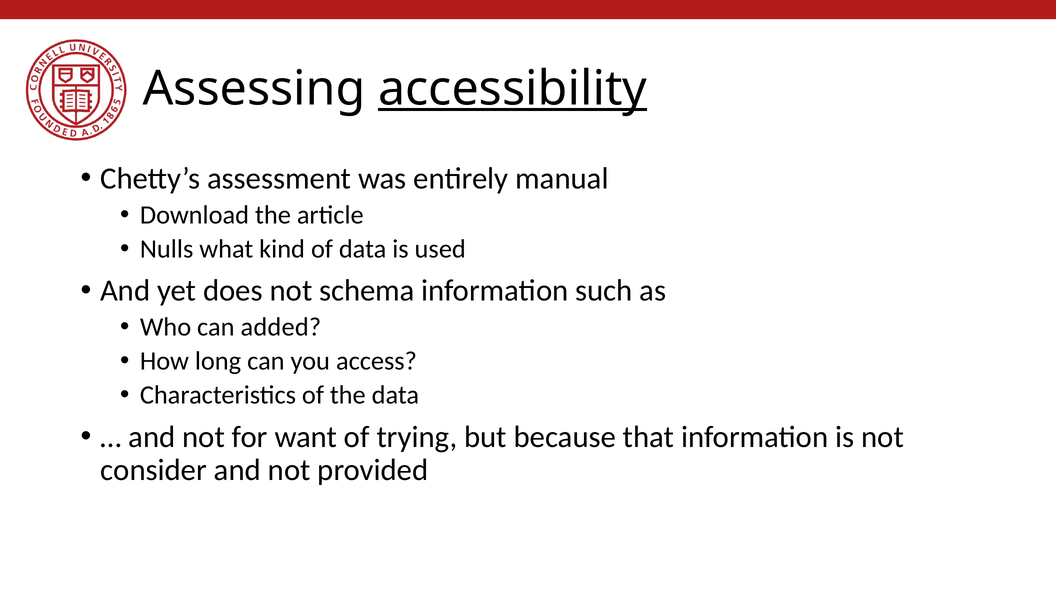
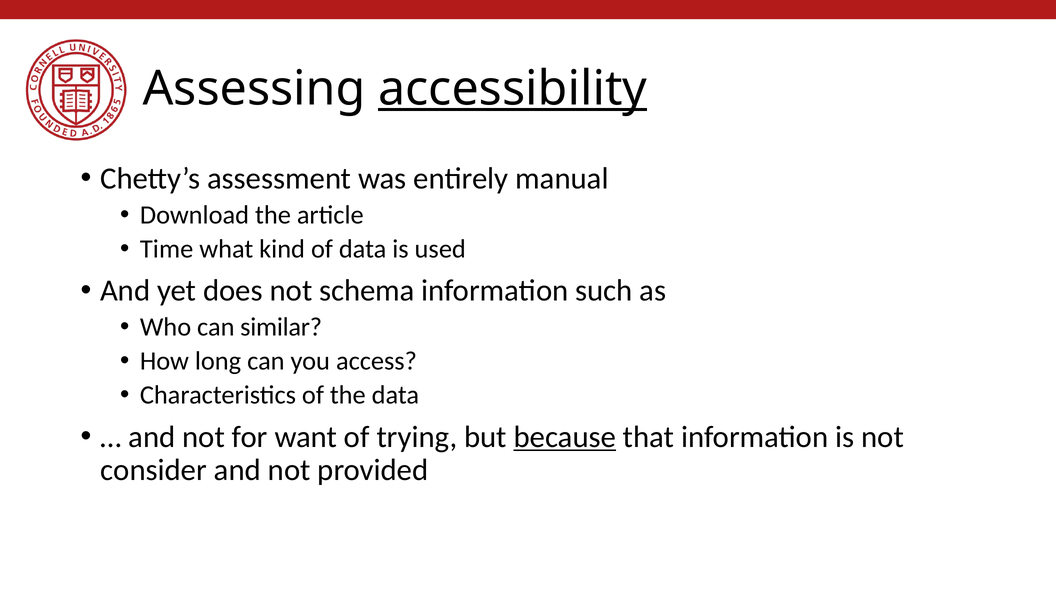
Nulls: Nulls -> Time
added: added -> similar
because underline: none -> present
